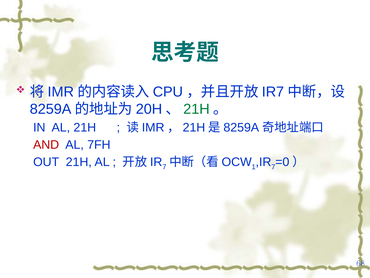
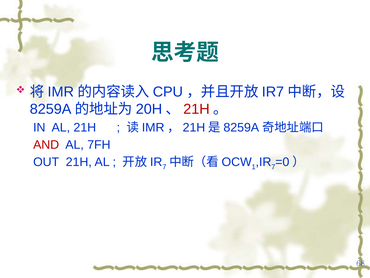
21H at (197, 109) colour: green -> red
